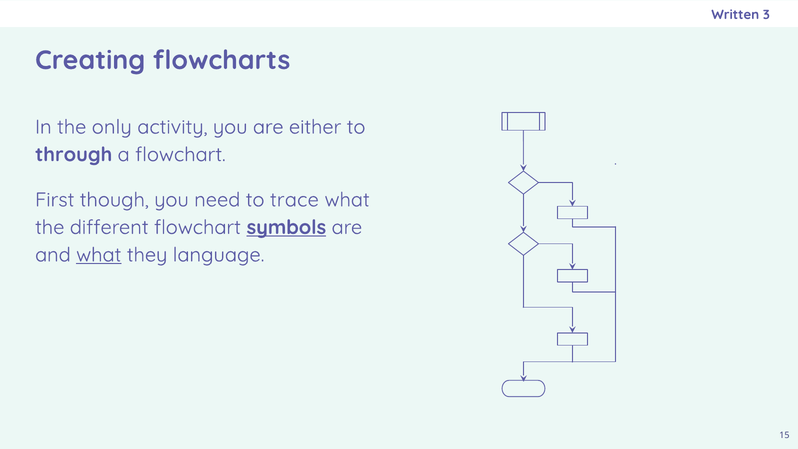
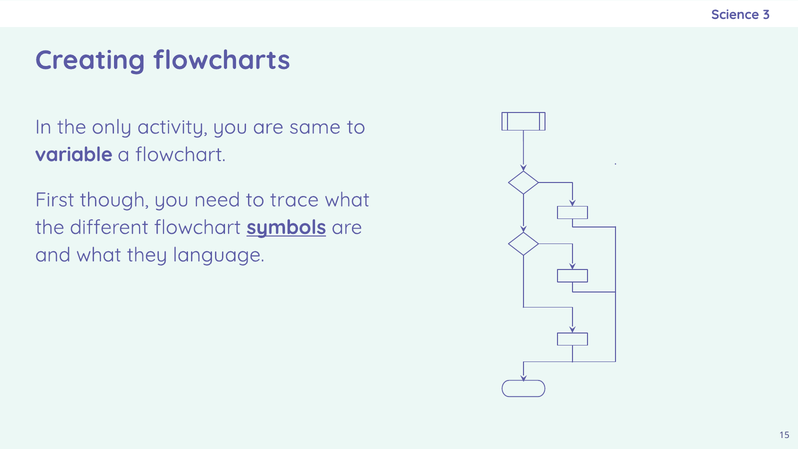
Written: Written -> Science
either: either -> same
through: through -> variable
what at (99, 255) underline: present -> none
